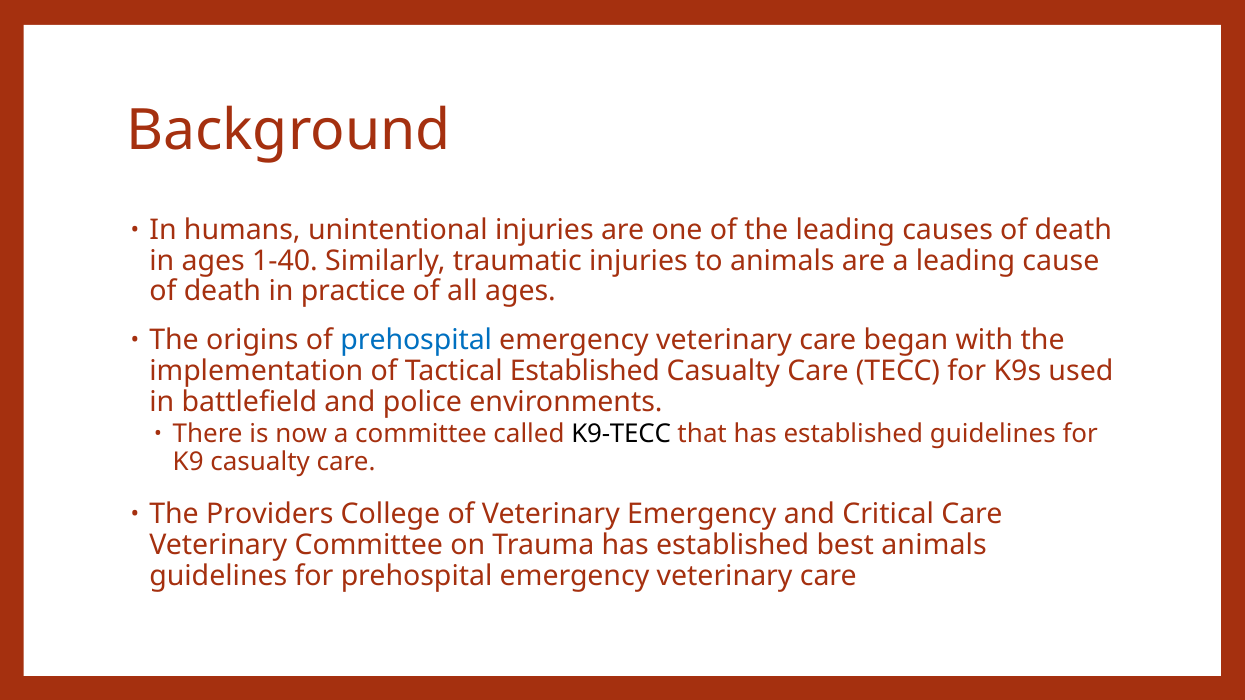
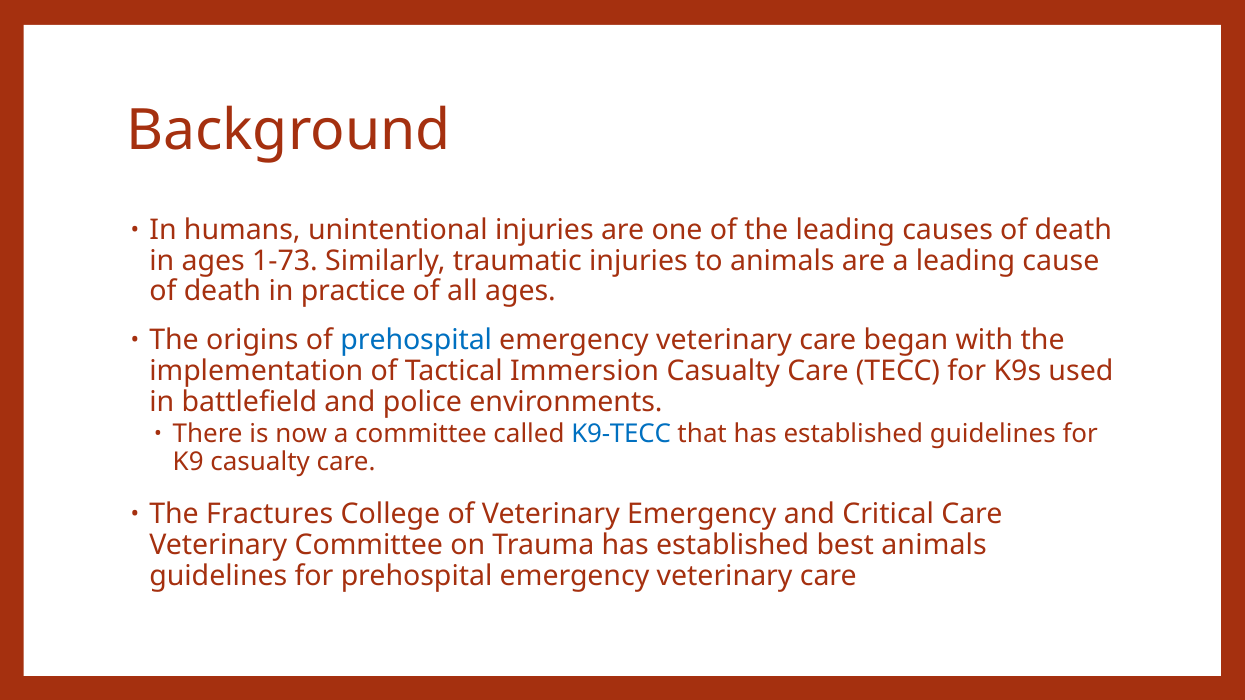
1-40: 1-40 -> 1-73
Tactical Established: Established -> Immersion
K9-TECC colour: black -> blue
Providers: Providers -> Fractures
